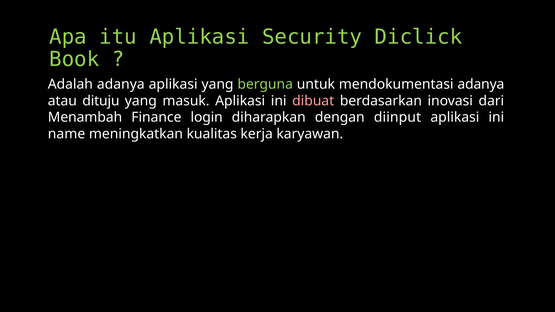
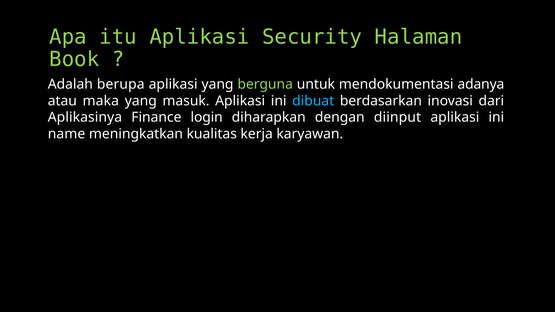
Diclick: Diclick -> Halaman
Adalah adanya: adanya -> berupa
dituju: dituju -> maka
dibuat colour: pink -> light blue
Menambah: Menambah -> Aplikasinya
